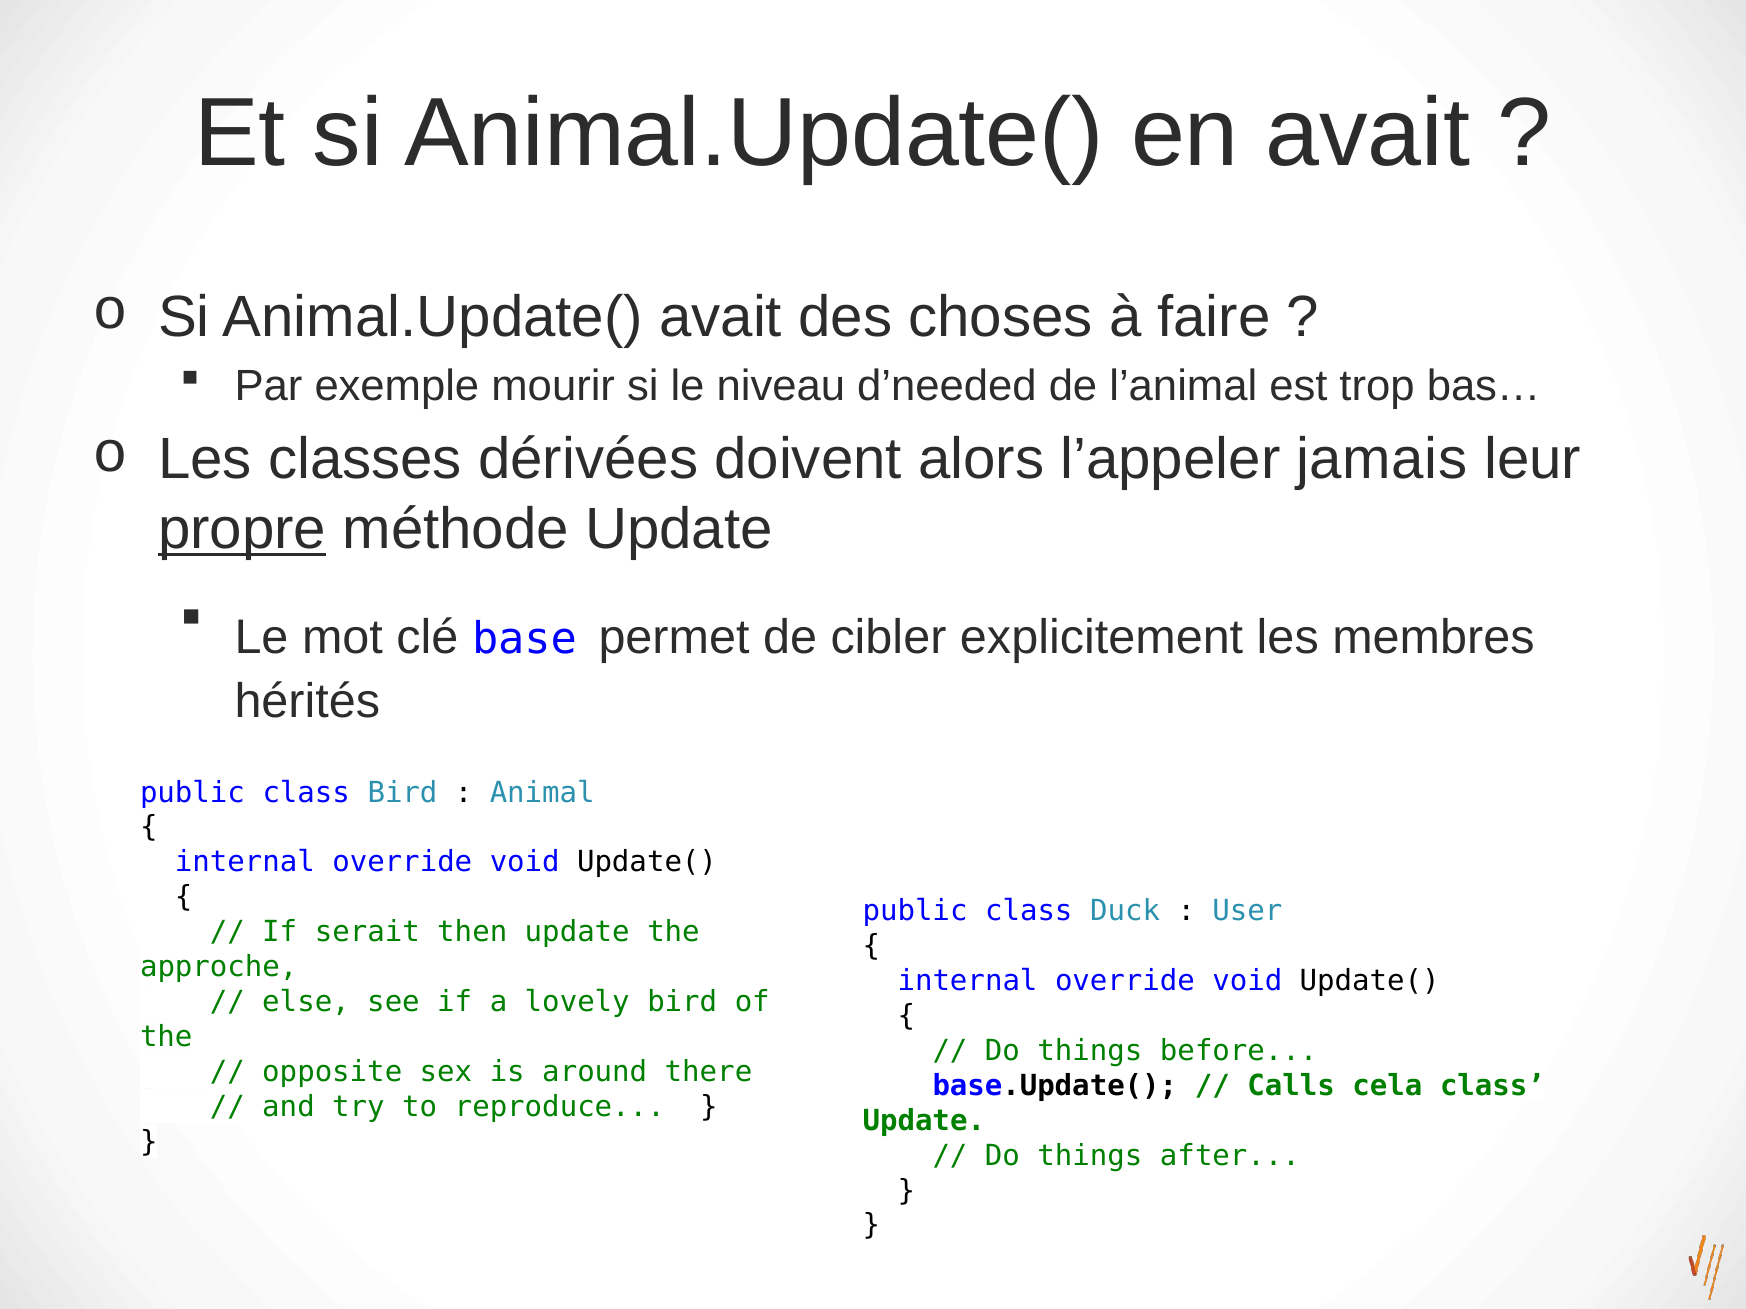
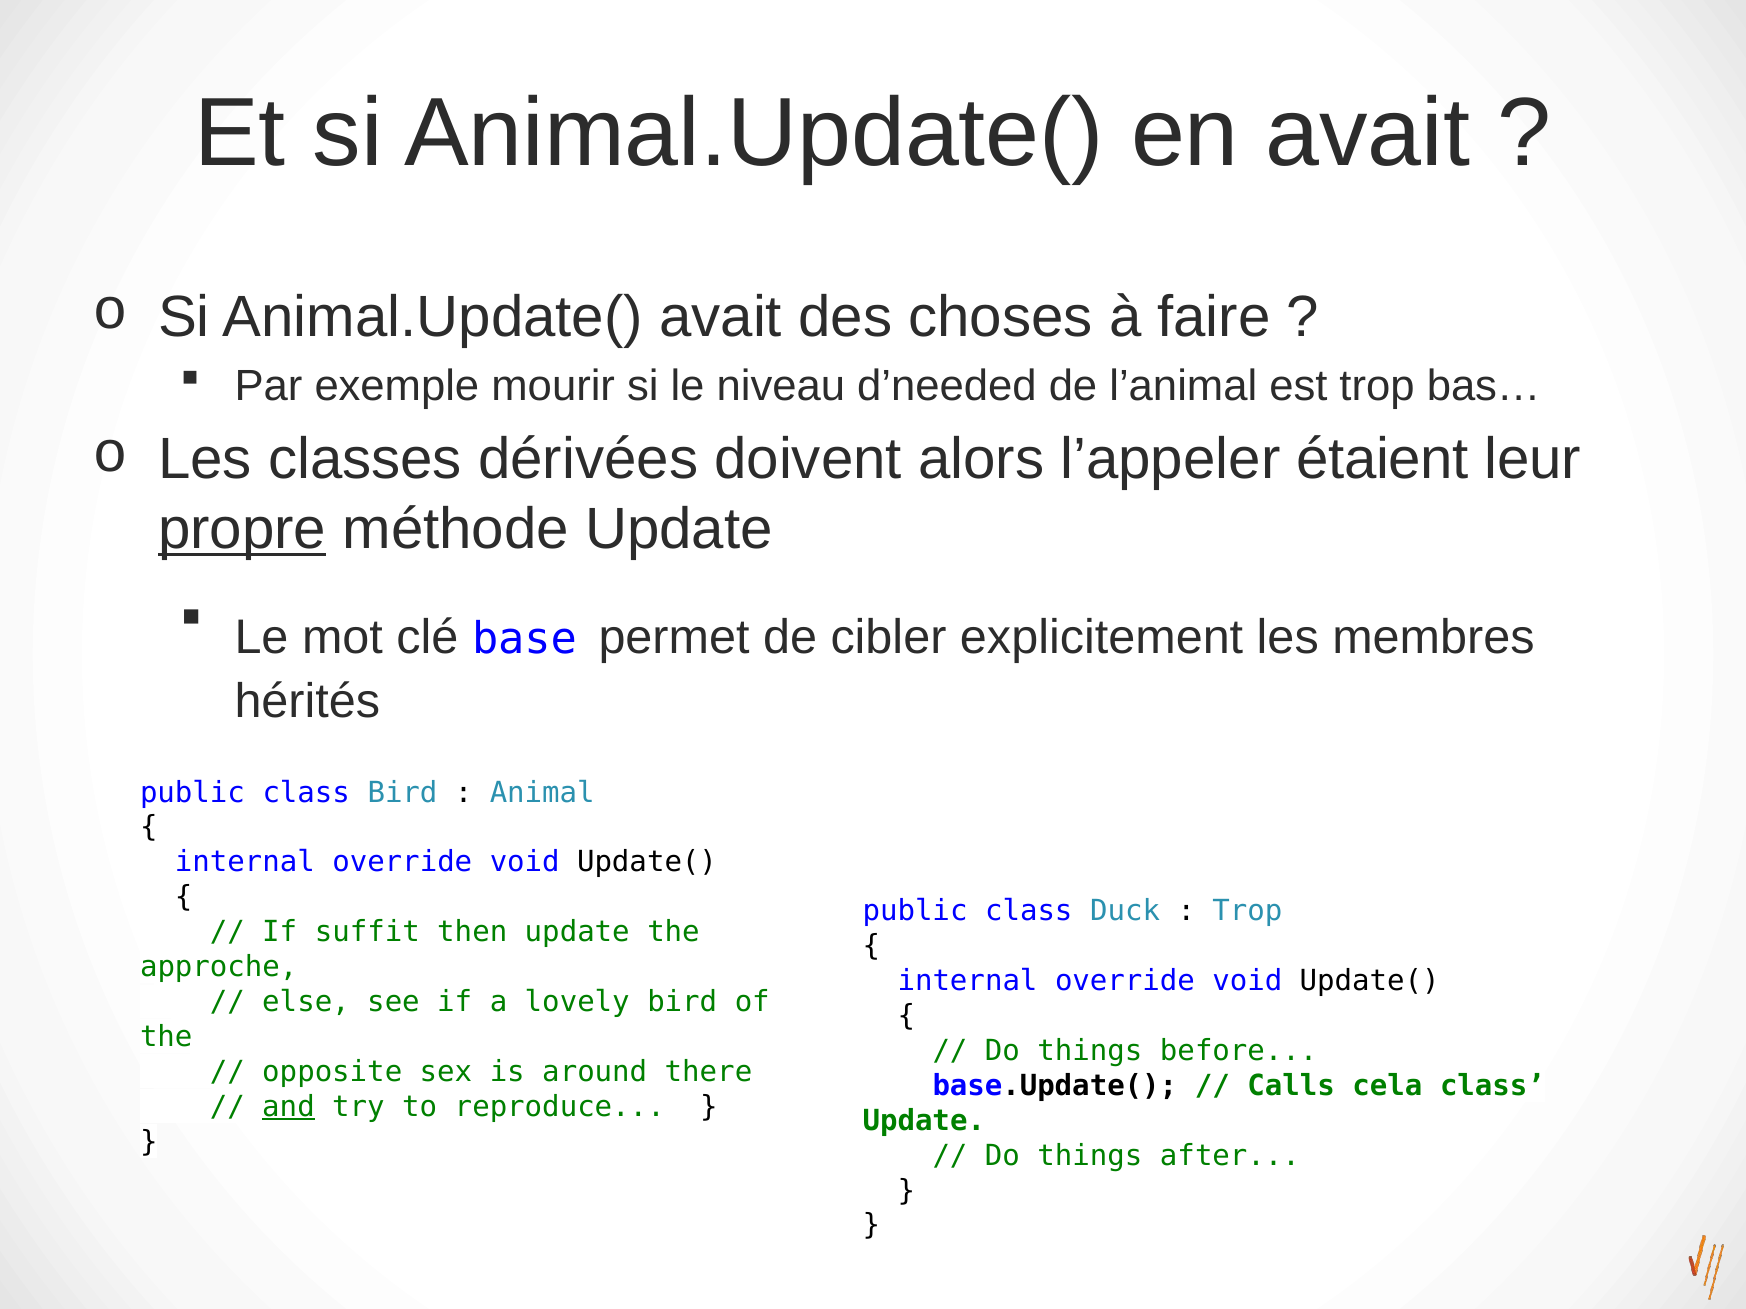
jamais: jamais -> étaient
User at (1247, 912): User -> Trop
serait: serait -> suffit
and underline: none -> present
